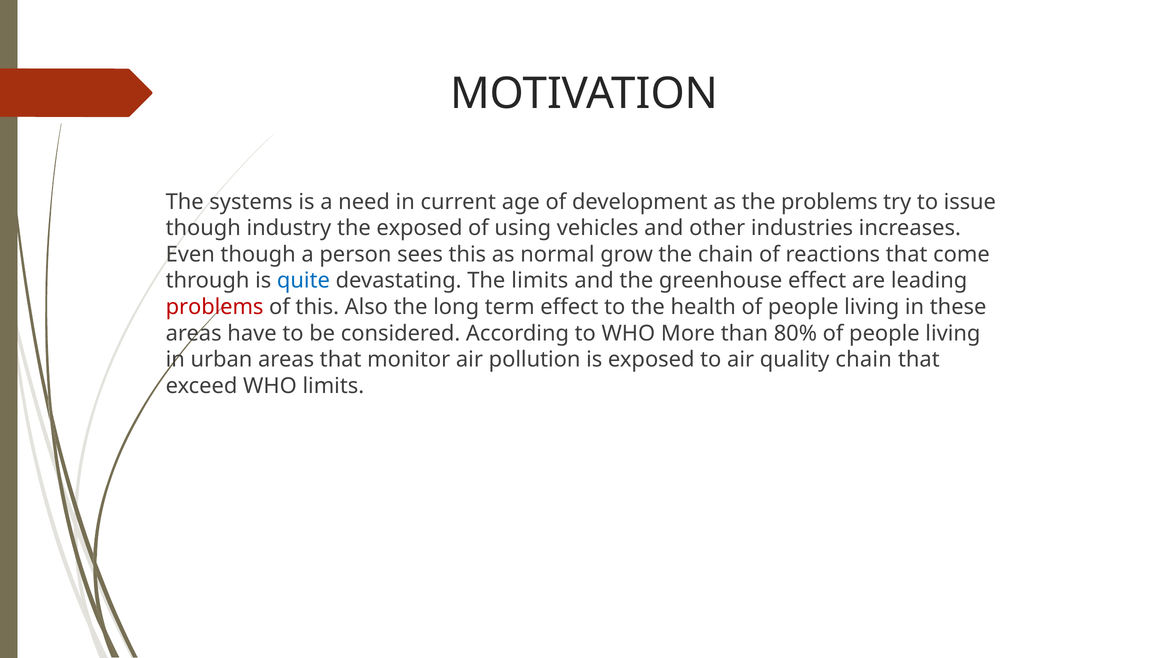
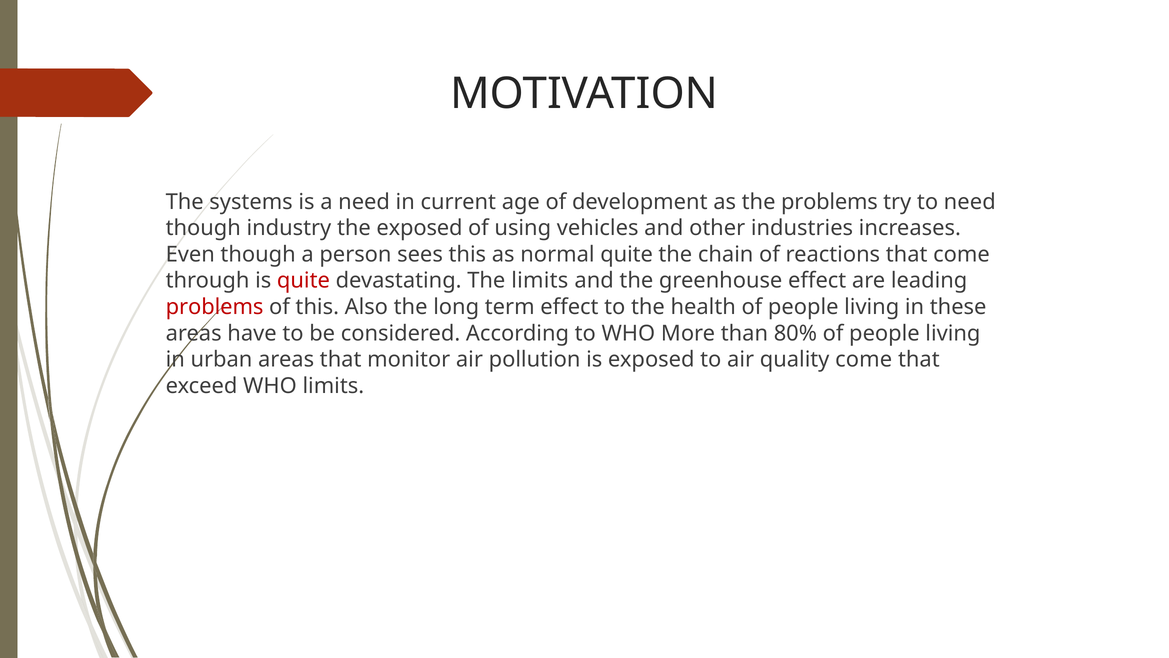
to issue: issue -> need
normal grow: grow -> quite
quite at (303, 281) colour: blue -> red
quality chain: chain -> come
